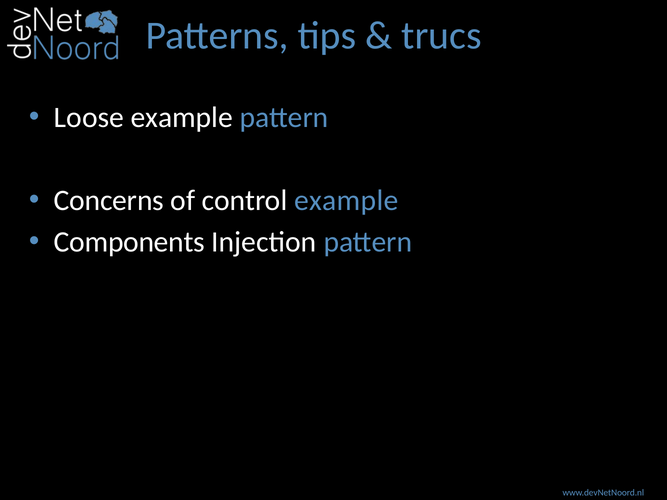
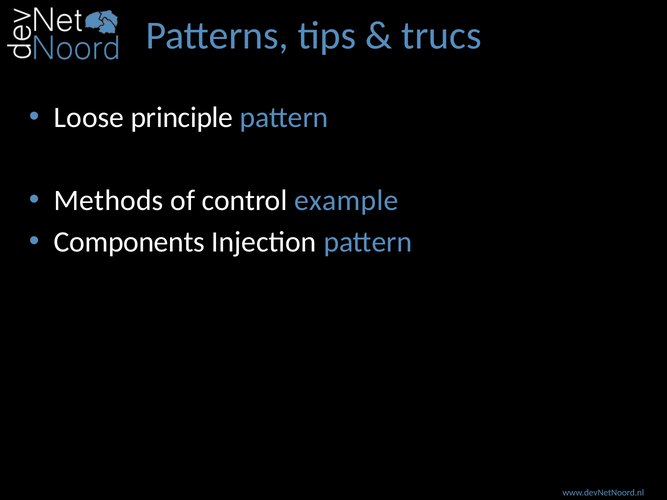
Loose example: example -> principle
Concerns: Concerns -> Methods
